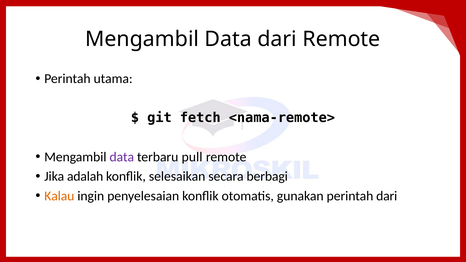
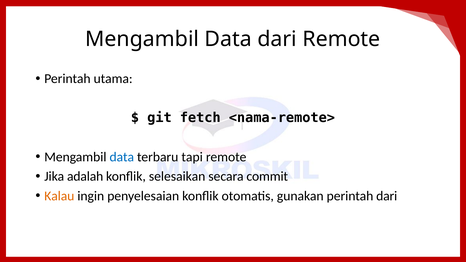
data at (122, 157) colour: purple -> blue
pull: pull -> tapi
berbagi: berbagi -> commit
